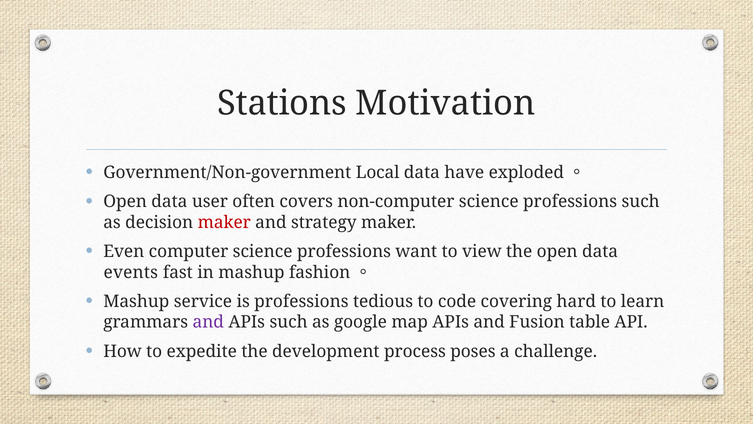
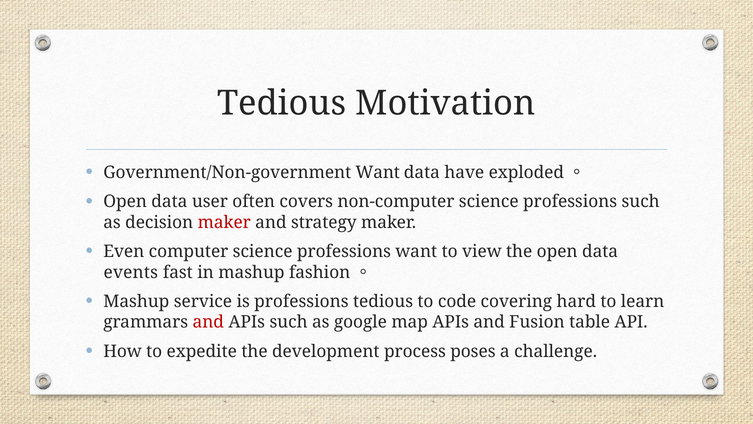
Stations at (282, 103): Stations -> Tedious
Government/Non-government Local: Local -> Want
and at (208, 322) colour: purple -> red
